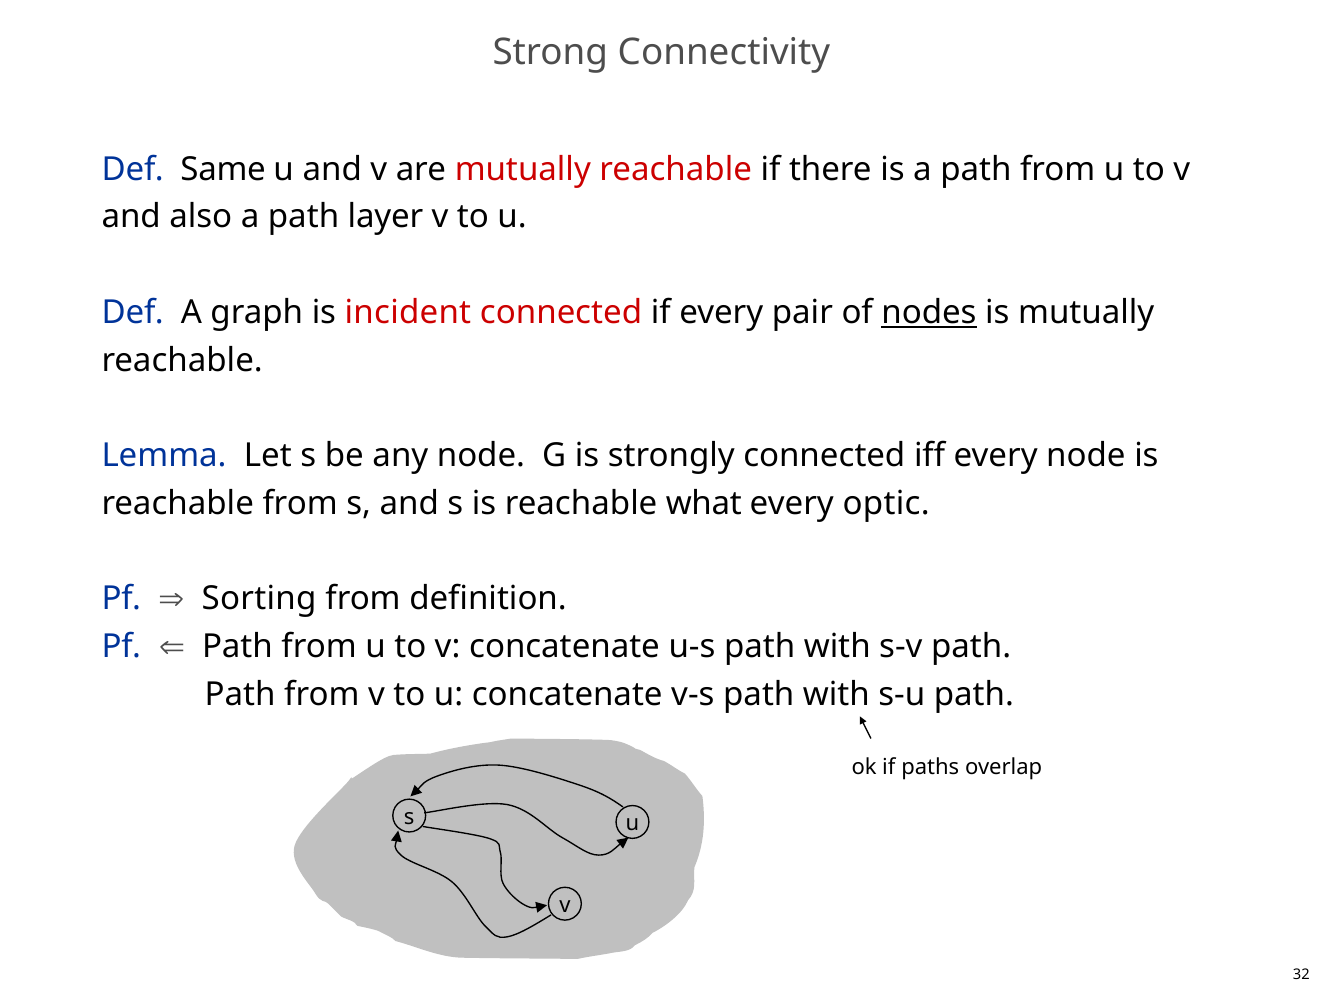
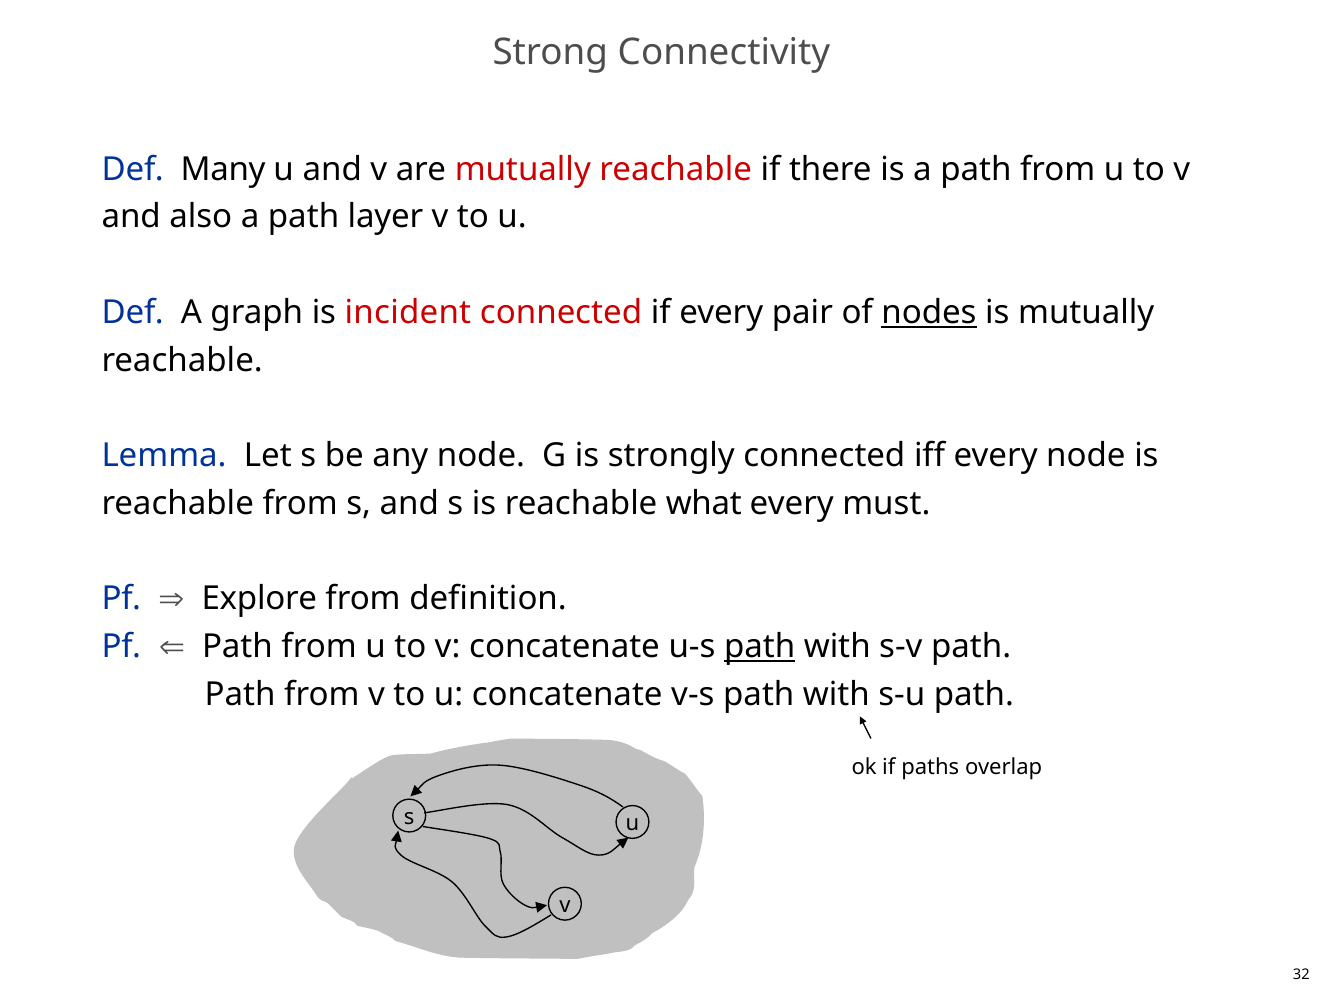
Same: Same -> Many
optic: optic -> must
Sorting: Sorting -> Explore
path at (760, 647) underline: none -> present
